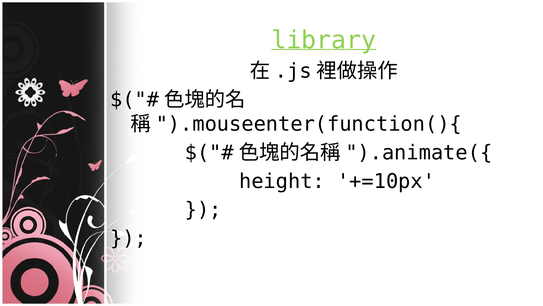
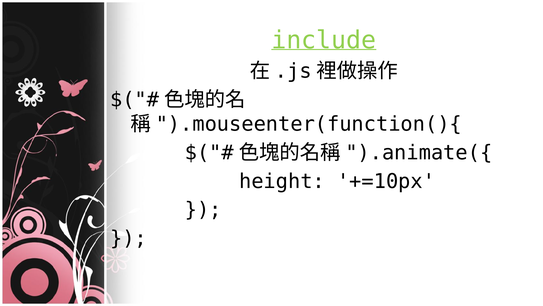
library: library -> include
